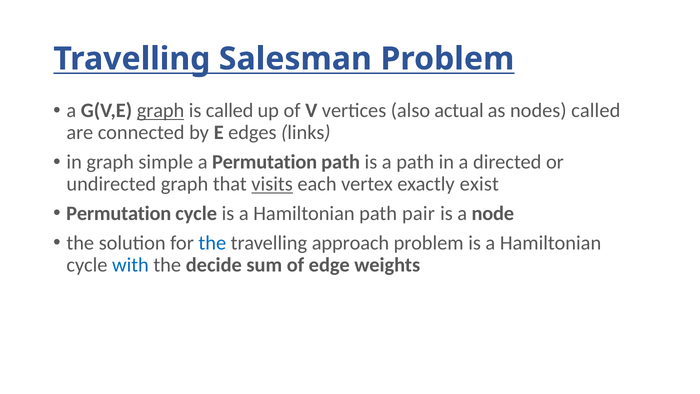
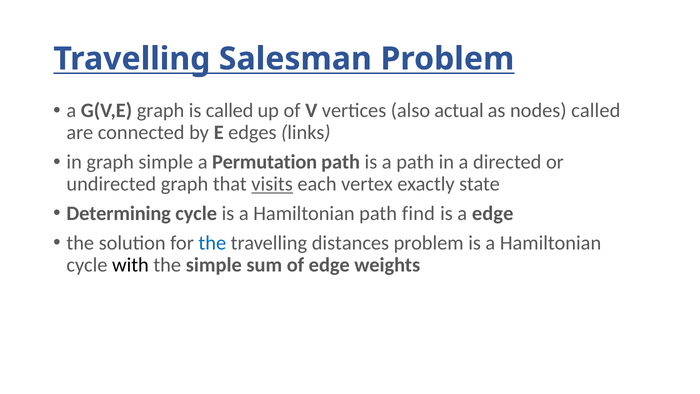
graph at (161, 111) underline: present -> none
exist: exist -> state
Permutation at (119, 213): Permutation -> Determining
pair: pair -> find
a node: node -> edge
approach: approach -> distances
with colour: blue -> black
the decide: decide -> simple
